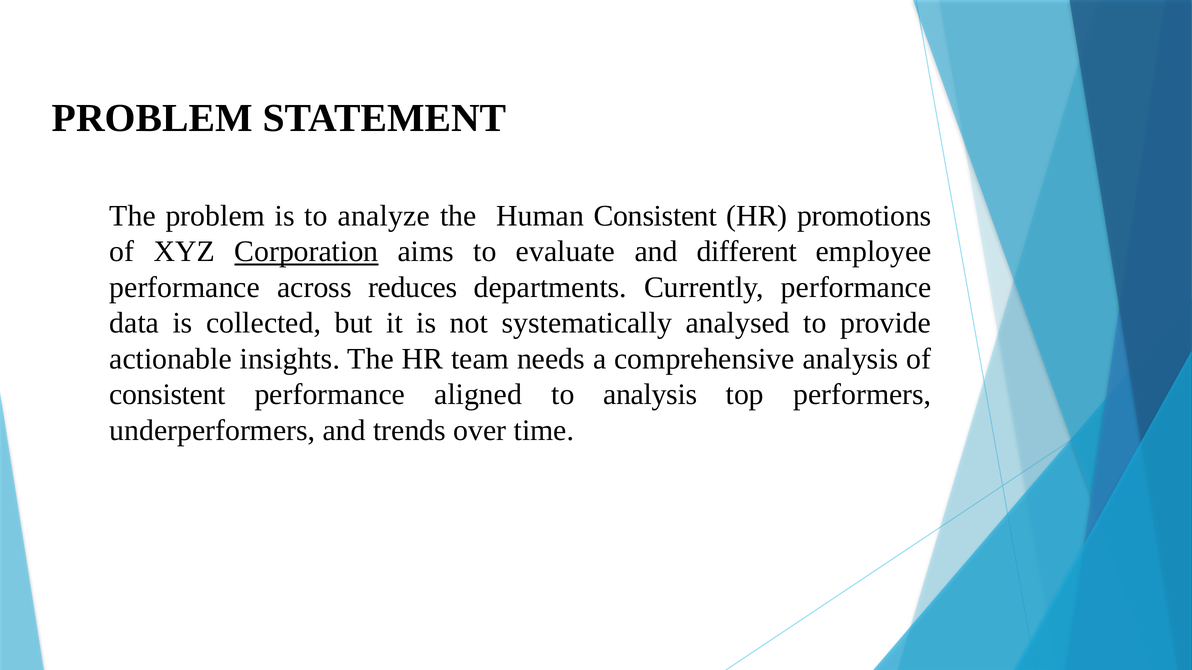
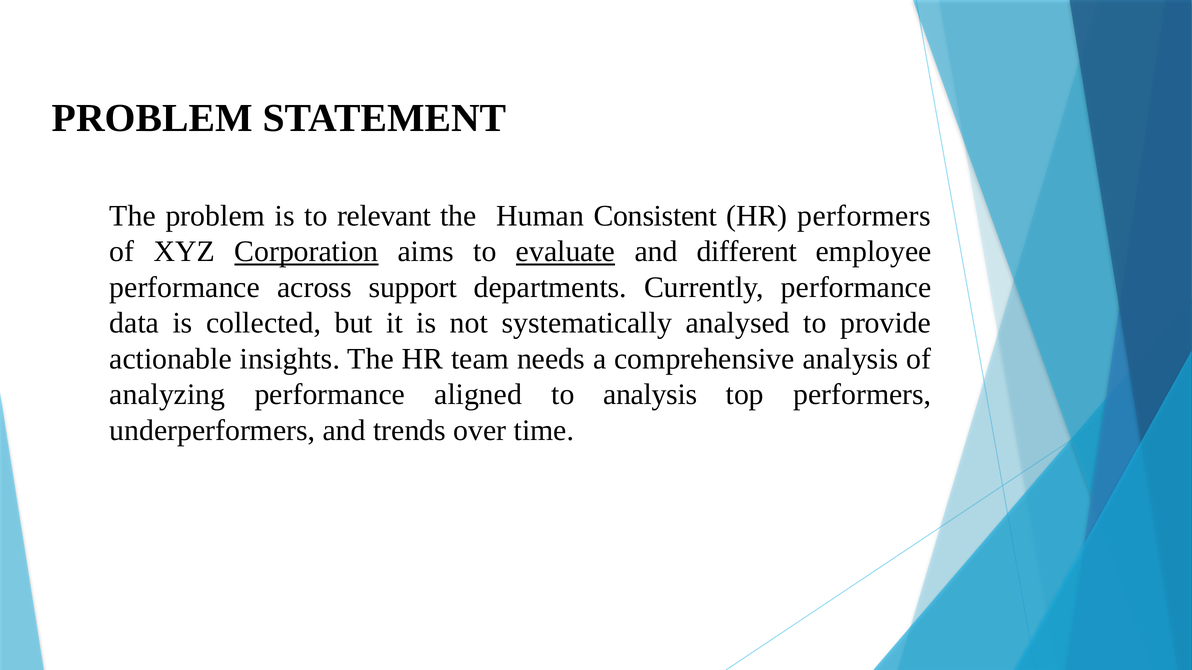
analyze: analyze -> relevant
HR promotions: promotions -> performers
evaluate underline: none -> present
reduces: reduces -> support
consistent at (167, 395): consistent -> analyzing
